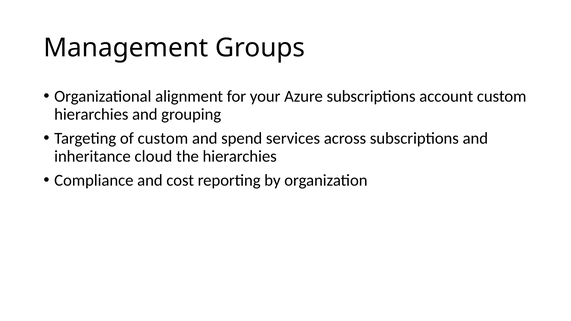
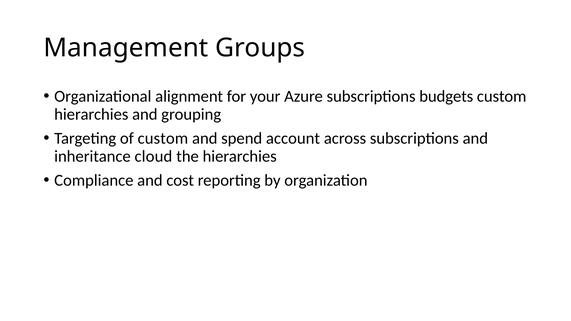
account: account -> budgets
services: services -> account
